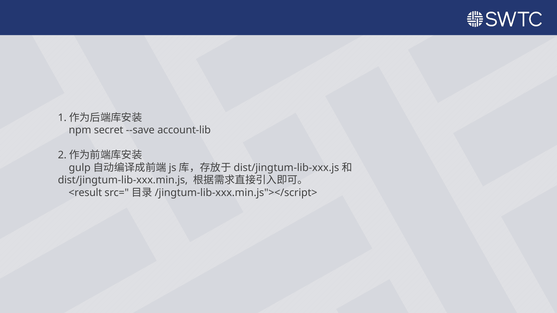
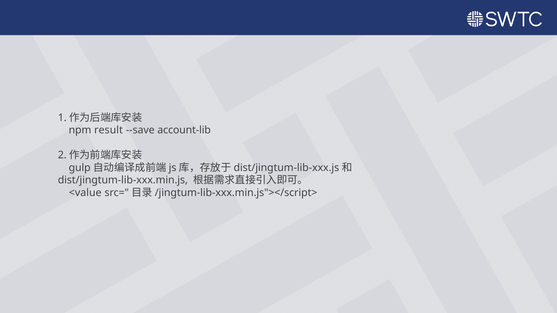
secret: secret -> result
<result: <result -> <value
